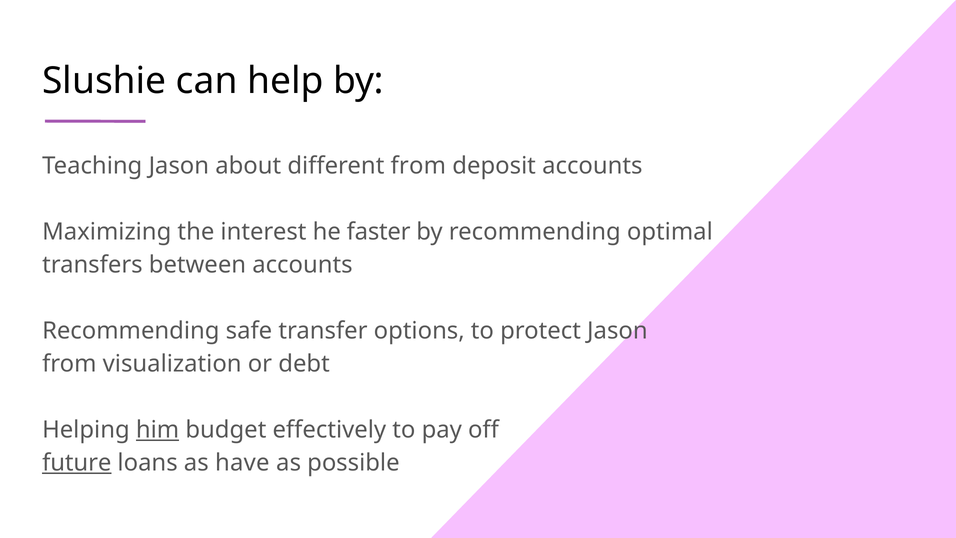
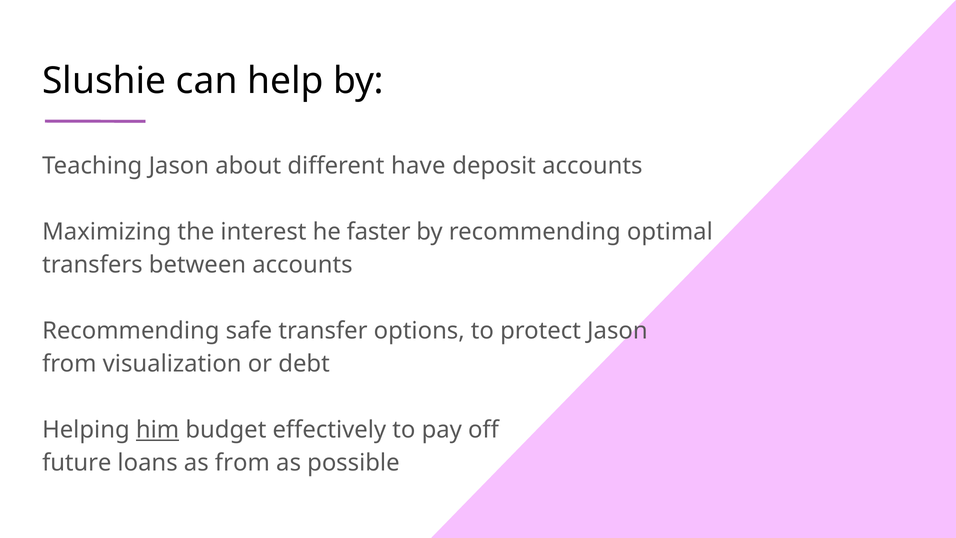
different from: from -> have
future underline: present -> none
as have: have -> from
